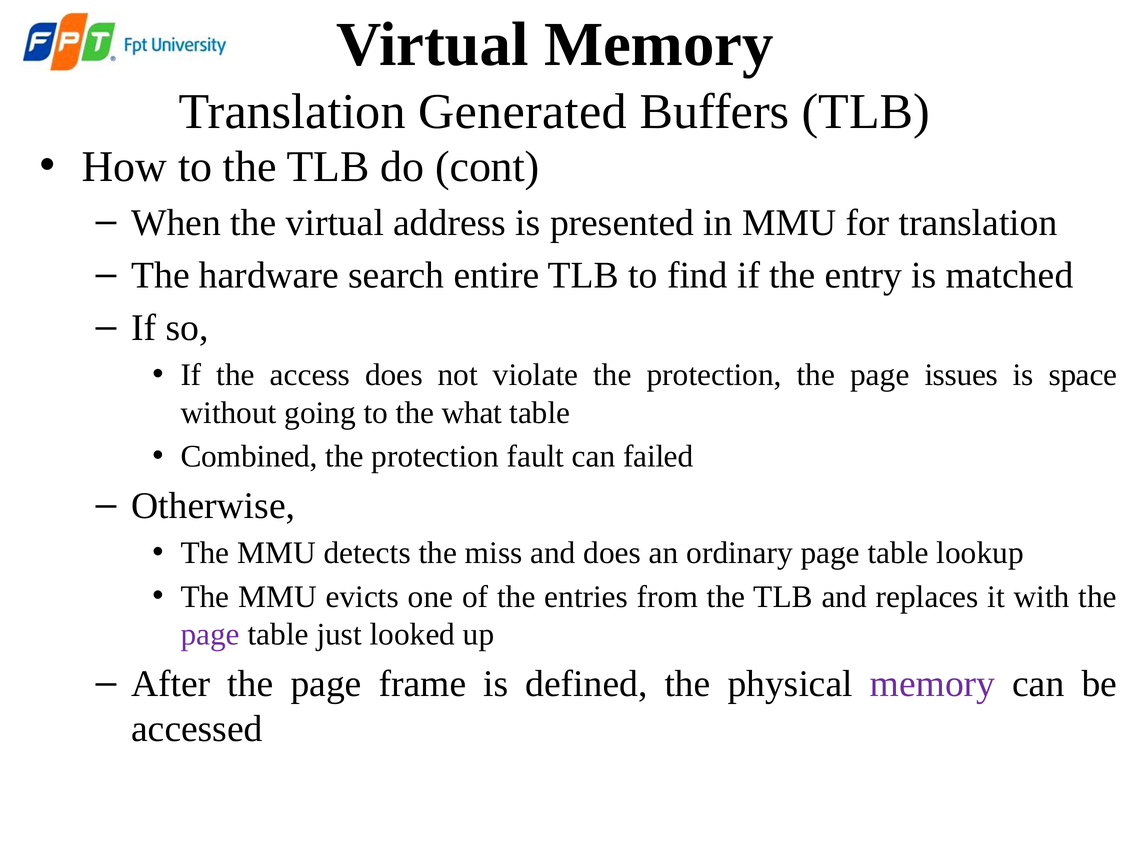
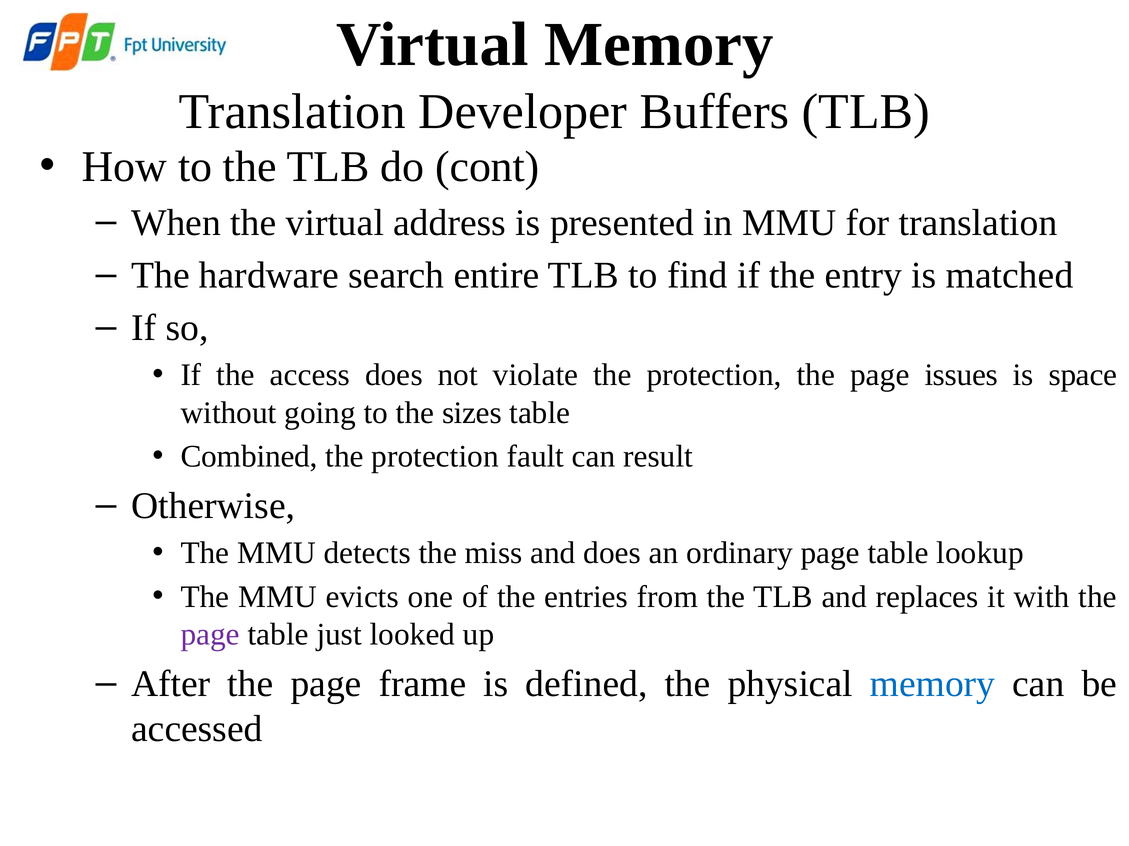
Generated: Generated -> Developer
what: what -> sizes
failed: failed -> result
memory at (933, 684) colour: purple -> blue
